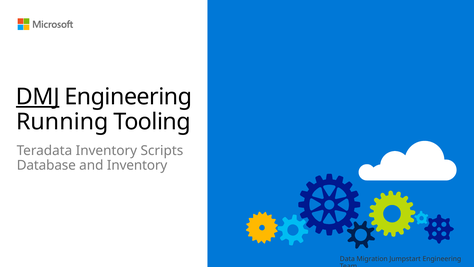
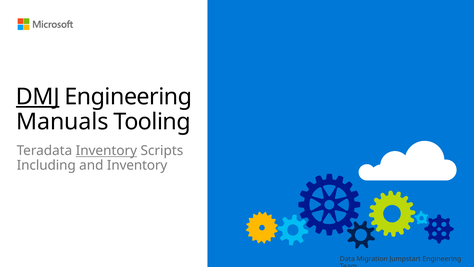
Running: Running -> Manuals
Inventory at (106, 151) underline: none -> present
Database: Database -> Including
